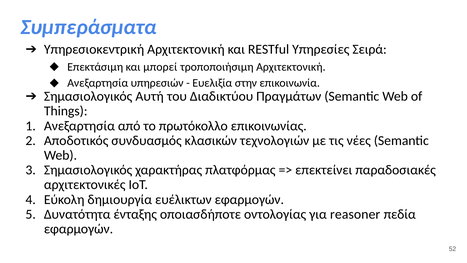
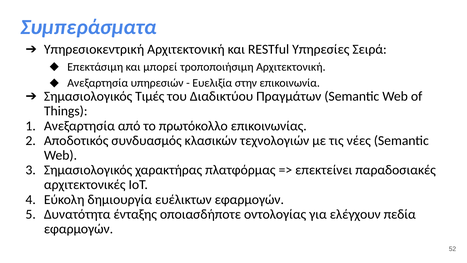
Αυτή: Αυτή -> Τιμές
reasoner: reasoner -> ελέγχουν
